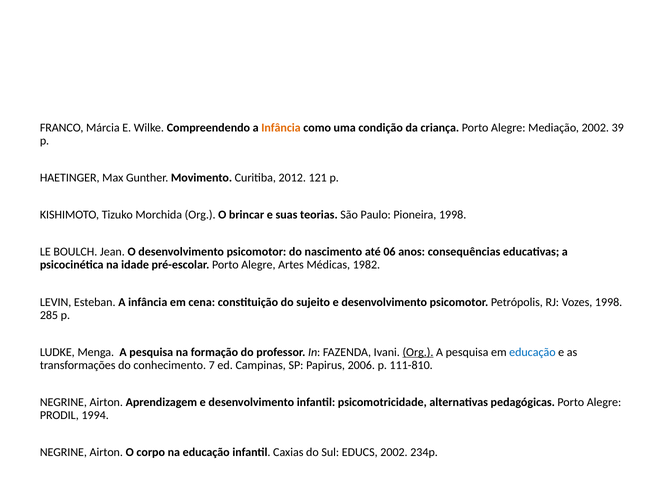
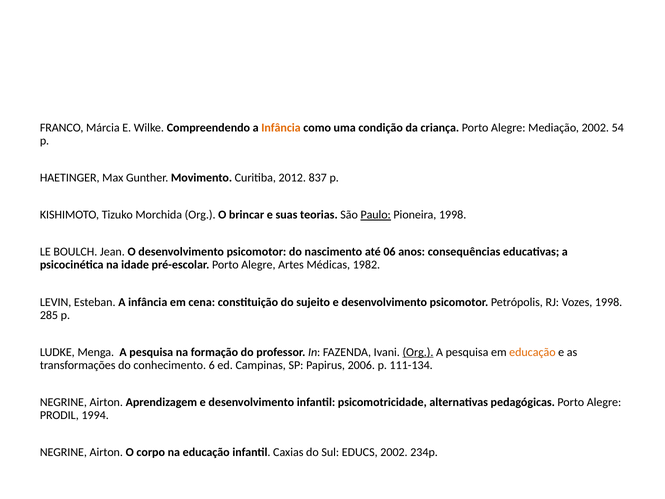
39: 39 -> 54
121: 121 -> 837
Paulo underline: none -> present
educação at (532, 352) colour: blue -> orange
7: 7 -> 6
111-810: 111-810 -> 111-134
